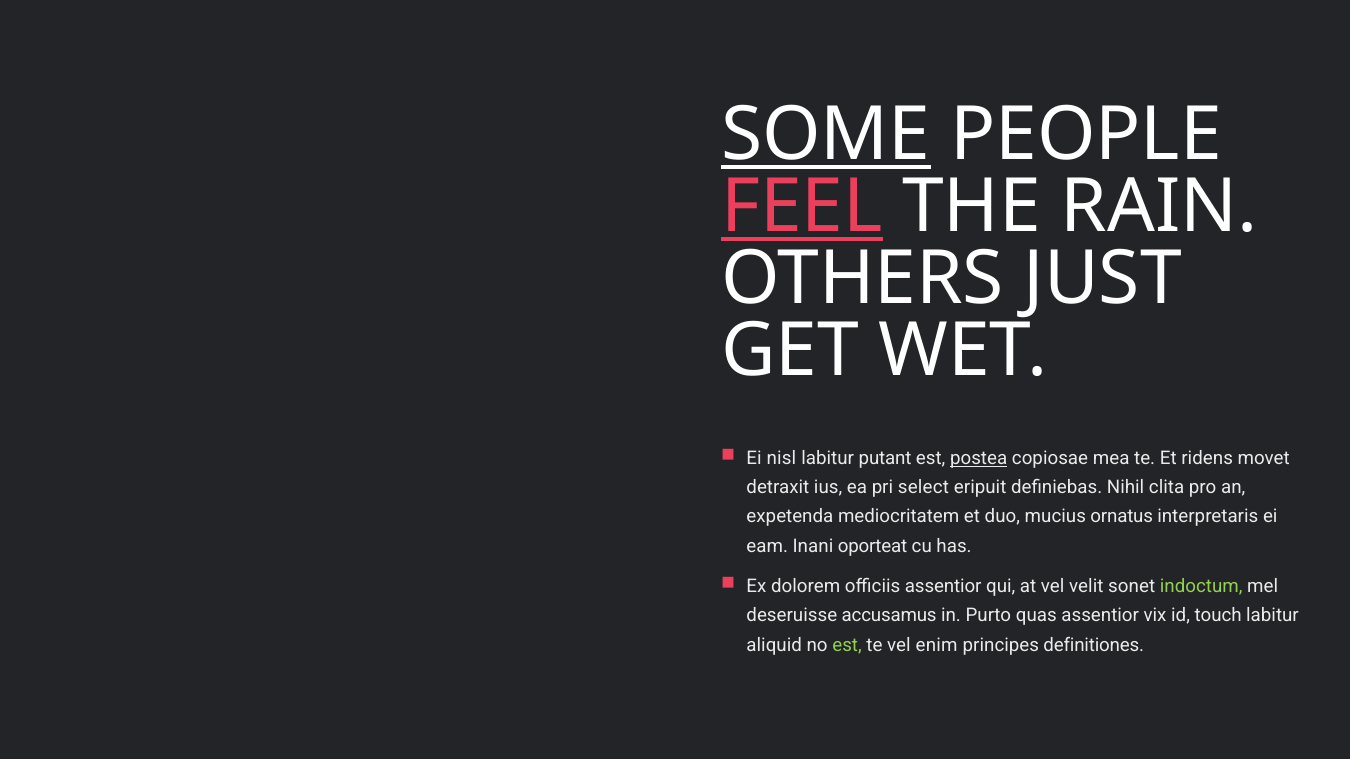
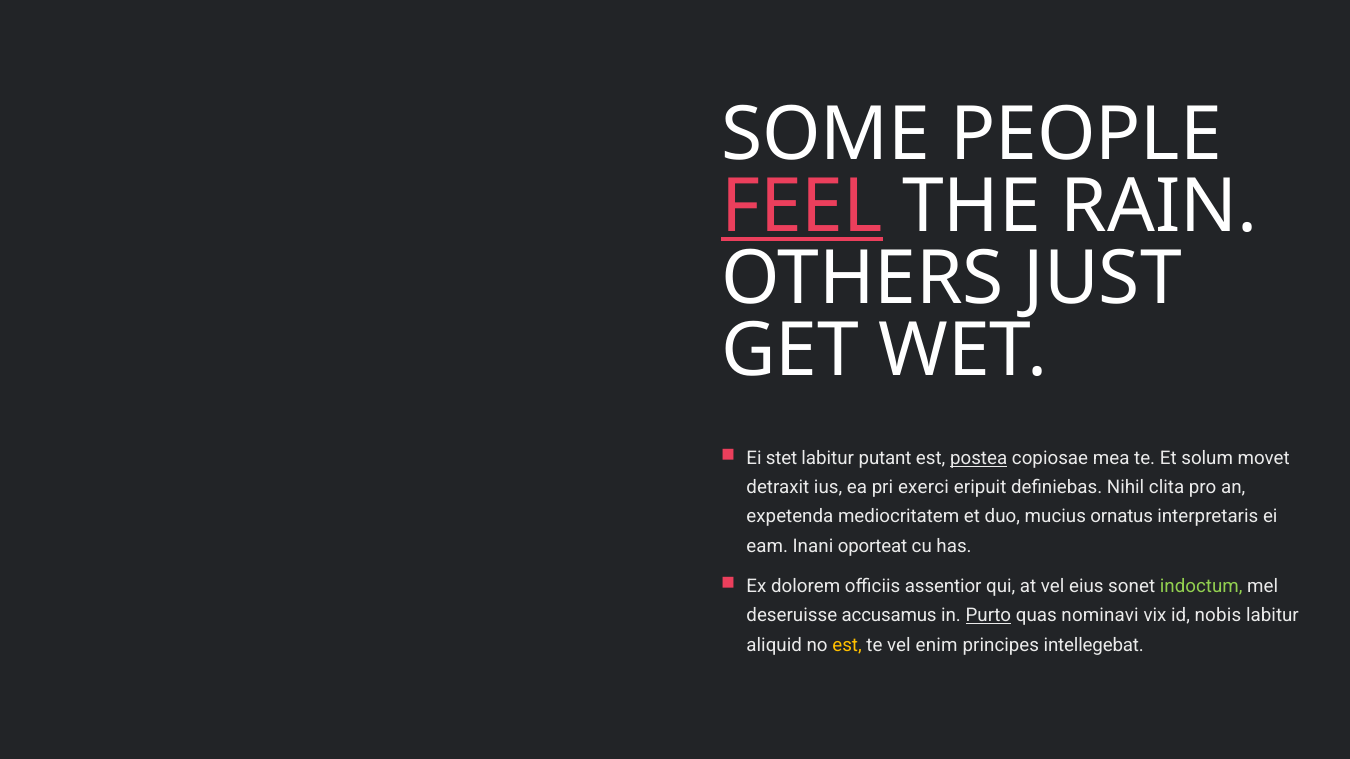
SOME underline: present -> none
nisl: nisl -> stet
ridens: ridens -> solum
select: select -> exerci
velit: velit -> eius
Purto underline: none -> present
quas assentior: assentior -> nominavi
touch: touch -> nobis
est at (847, 645) colour: light green -> yellow
definitiones: definitiones -> intellegebat
